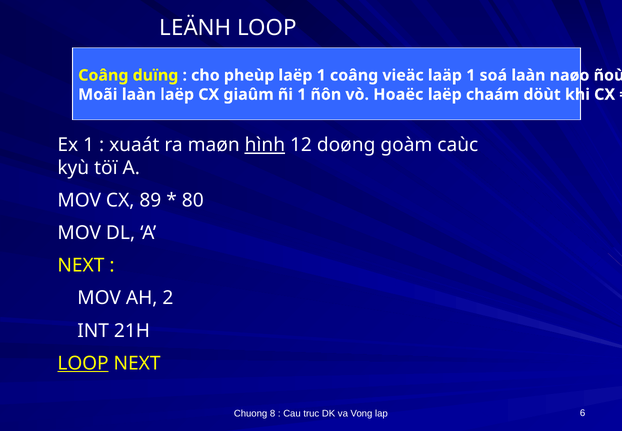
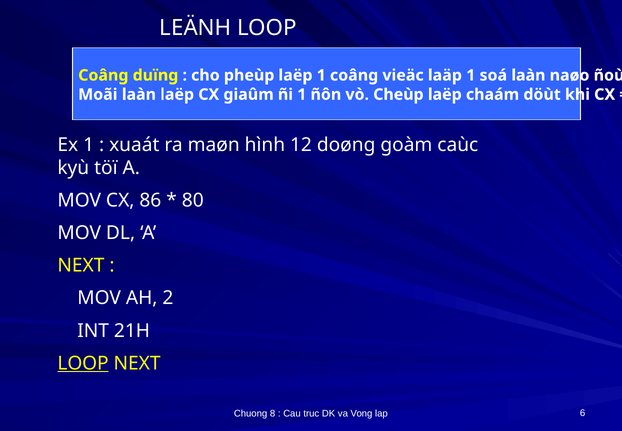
Hoaëc: Hoaëc -> Cheùp
hình underline: present -> none
89: 89 -> 86
